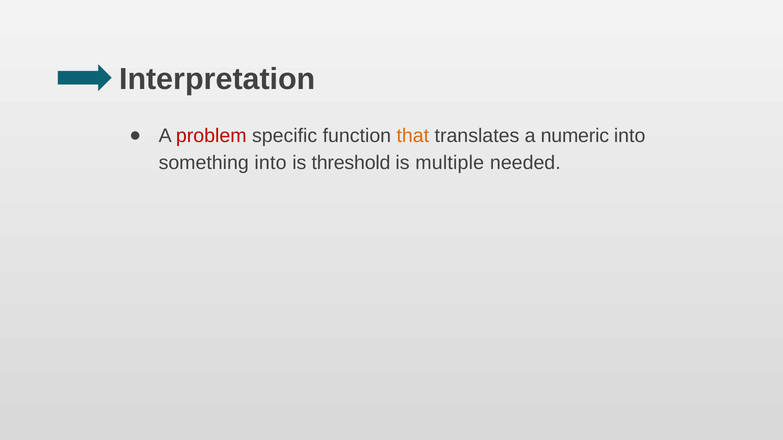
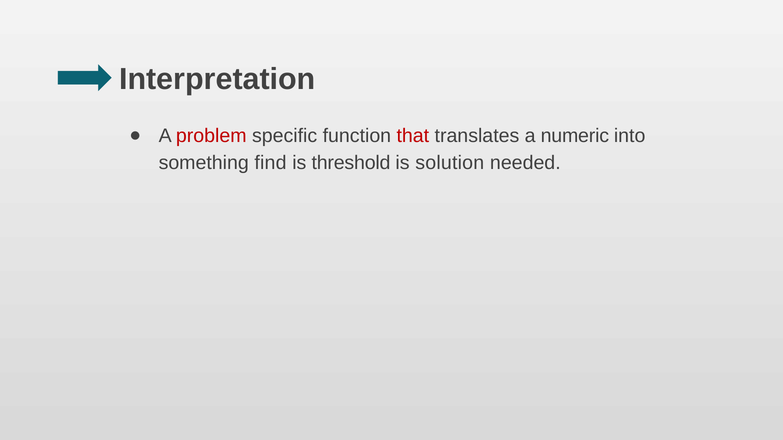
that colour: orange -> red
something into: into -> find
multiple: multiple -> solution
